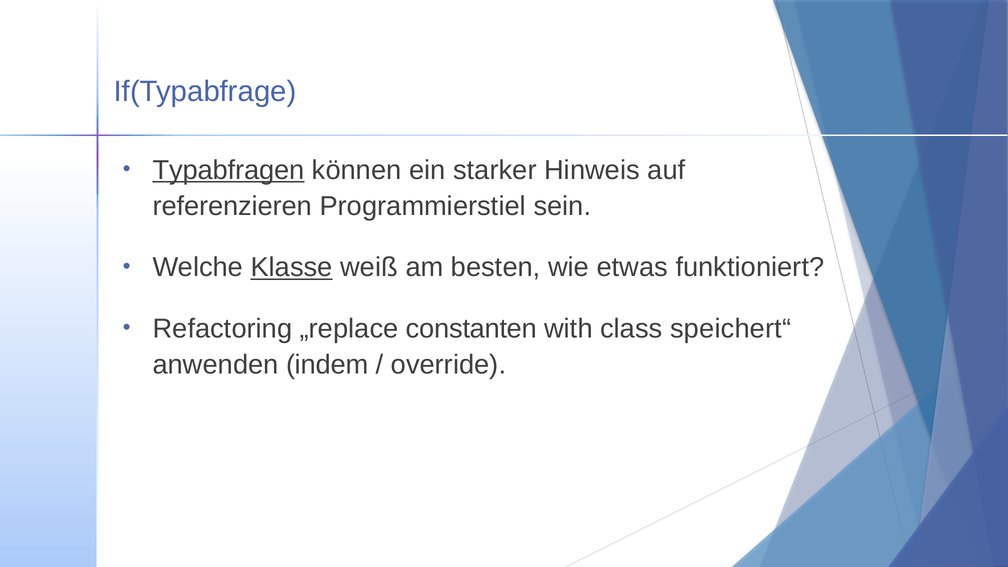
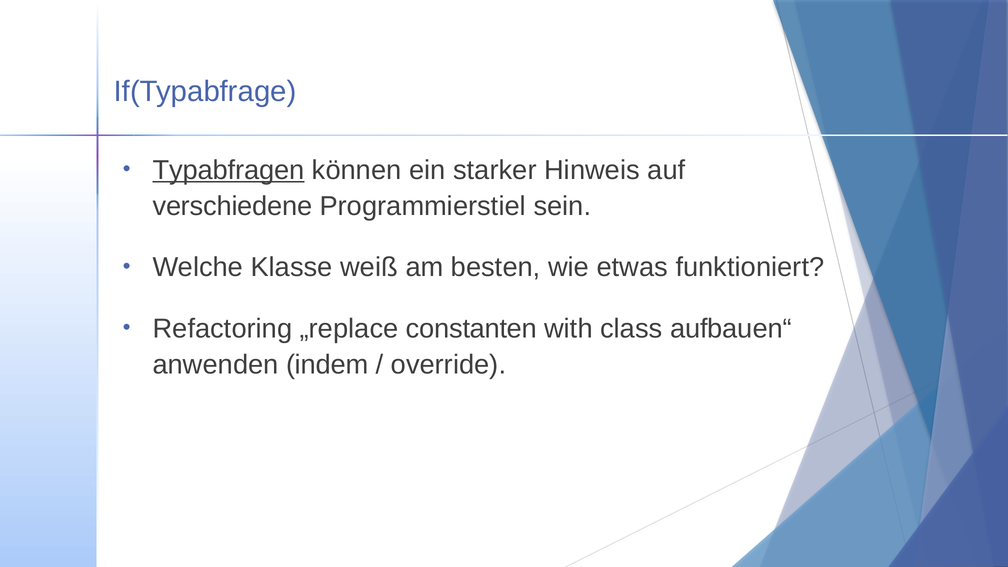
referenzieren: referenzieren -> verschiedene
Klasse underline: present -> none
speichert“: speichert“ -> aufbauen“
